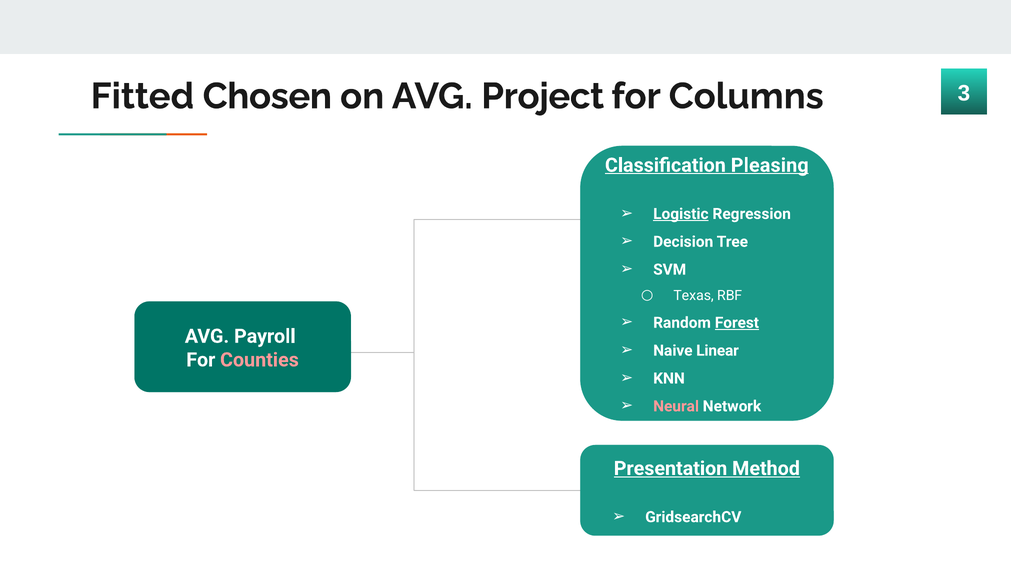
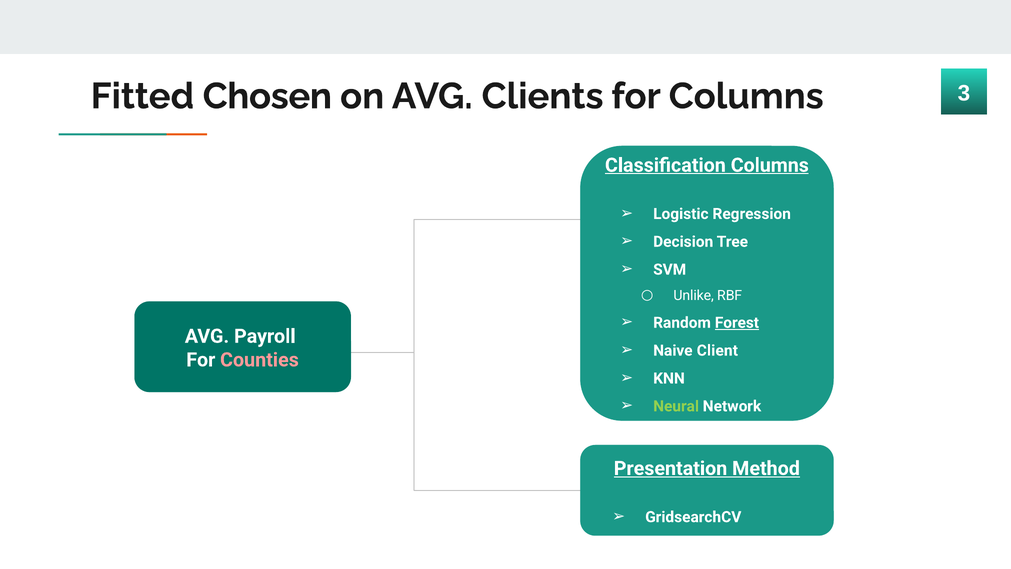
Project: Project -> Clients
Classification Pleasing: Pleasing -> Columns
Logistic underline: present -> none
Texas: Texas -> Unlike
Linear: Linear -> Client
Neural colour: pink -> light green
